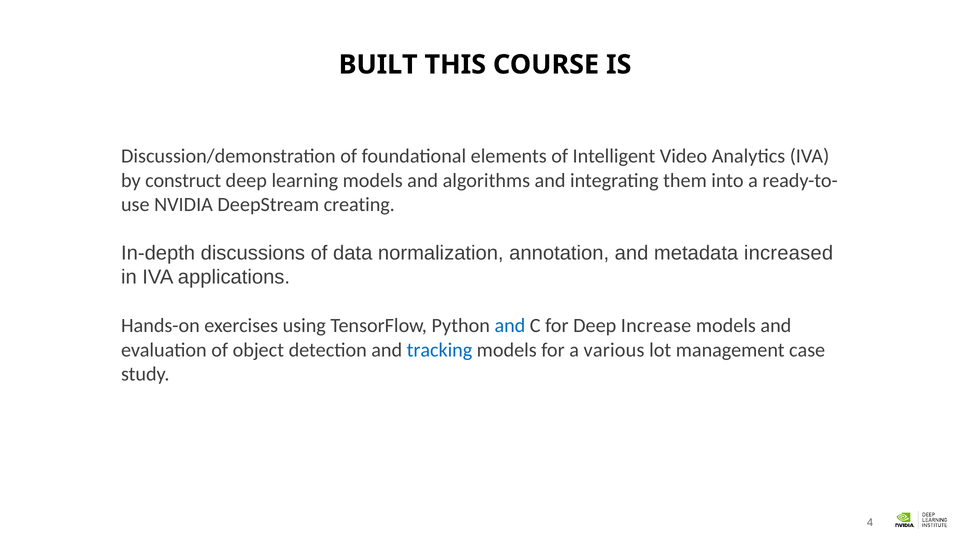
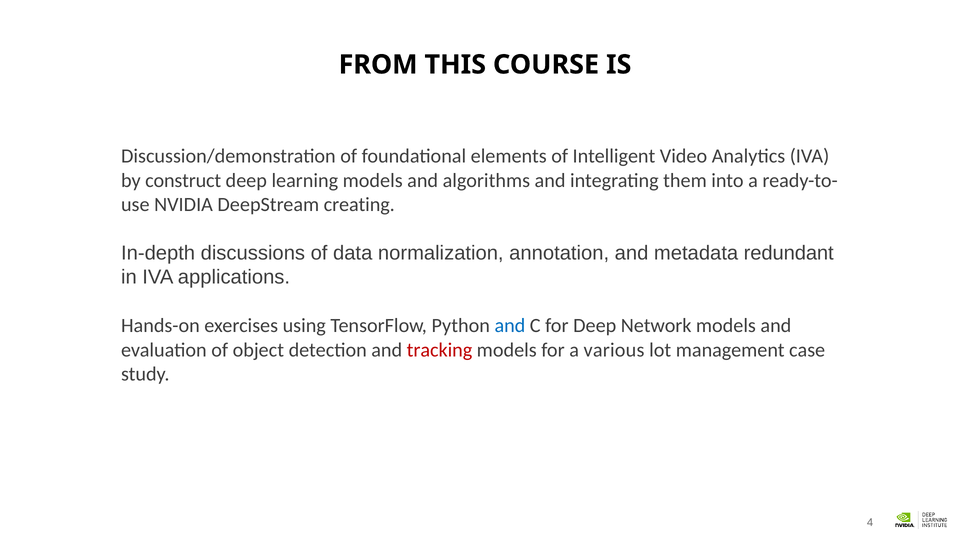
BUILT: BUILT -> FROM
increased: increased -> redundant
Increase: Increase -> Network
tracking colour: blue -> red
